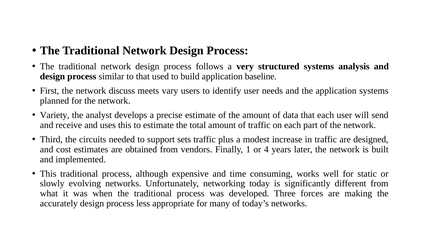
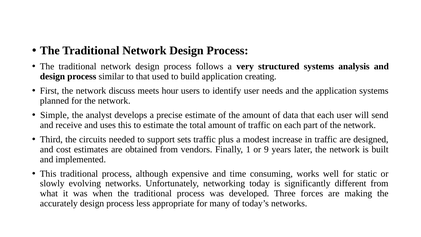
baseline: baseline -> creating
vary: vary -> hour
Variety: Variety -> Simple
4: 4 -> 9
